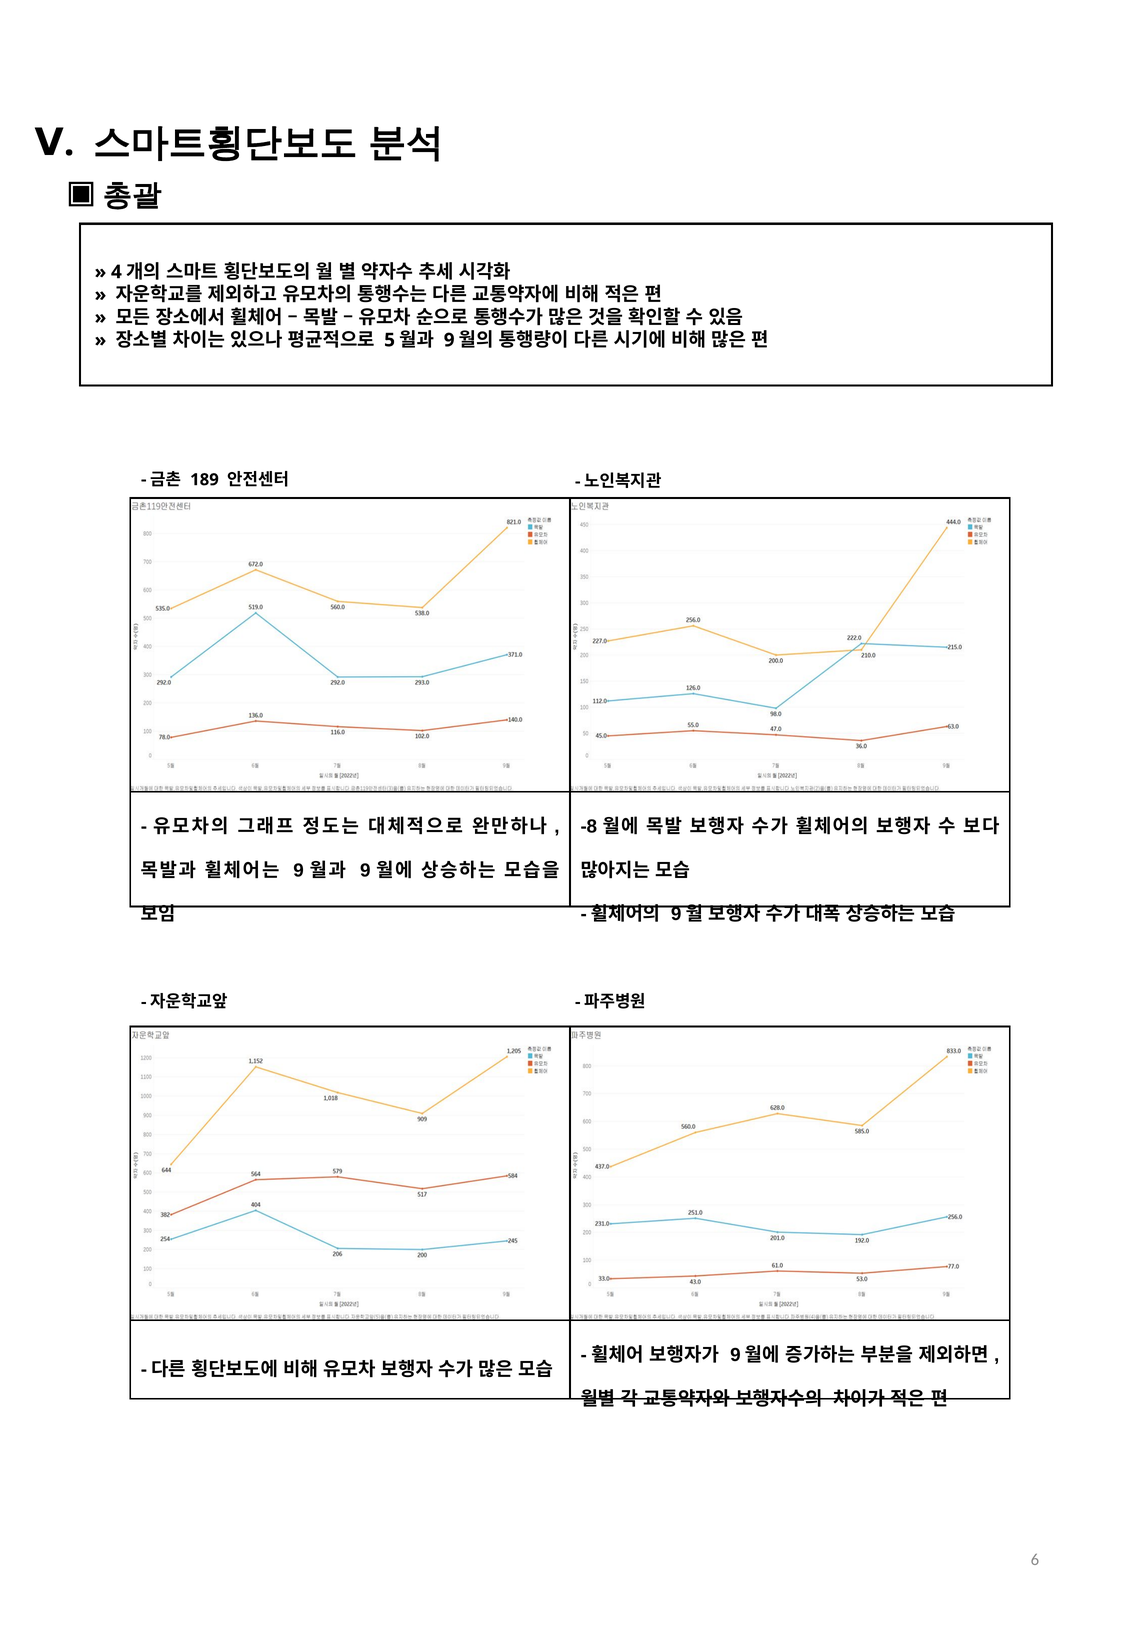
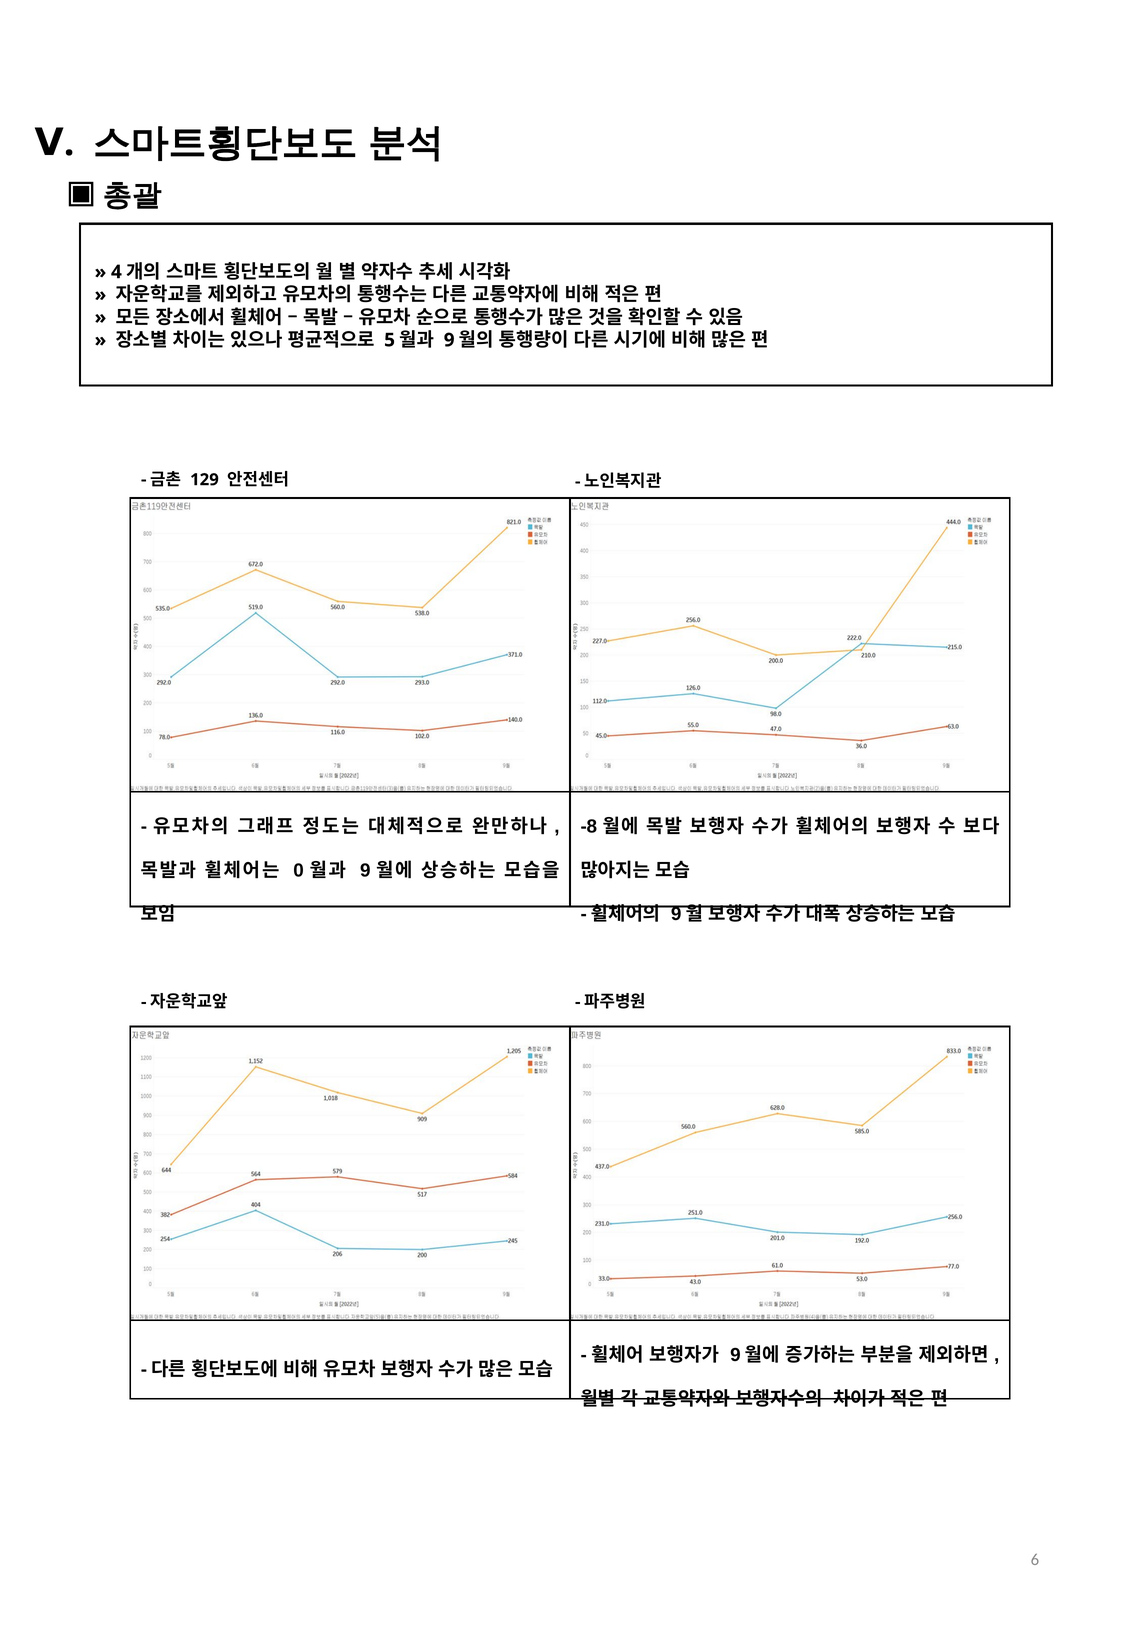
189: 189 -> 129
9 at (299, 870): 9 -> 0
